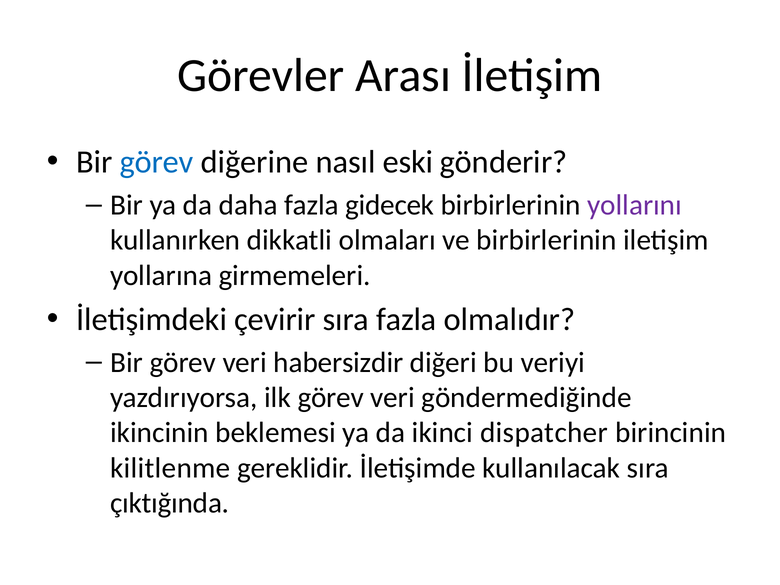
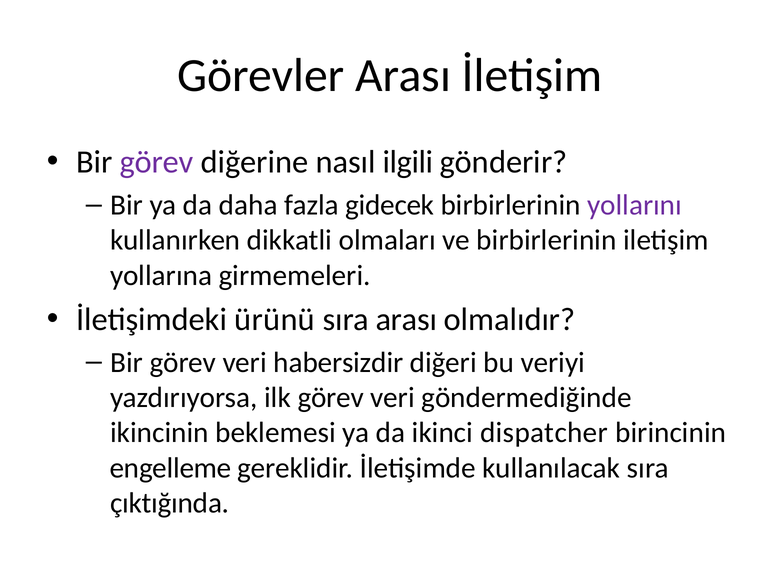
görev at (157, 162) colour: blue -> purple
eski: eski -> ilgili
çevirir: çevirir -> ürünü
sıra fazla: fazla -> arası
kilitlenme: kilitlenme -> engelleme
